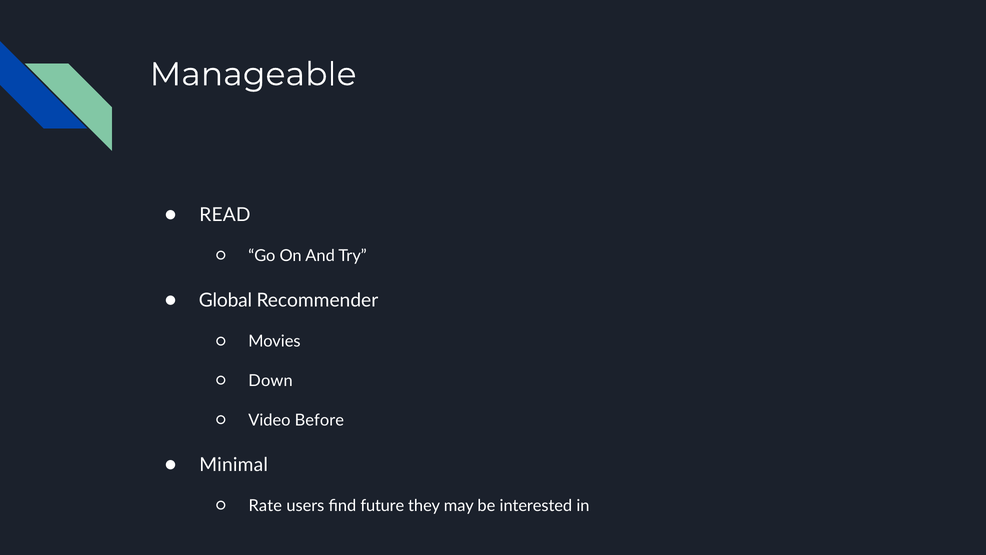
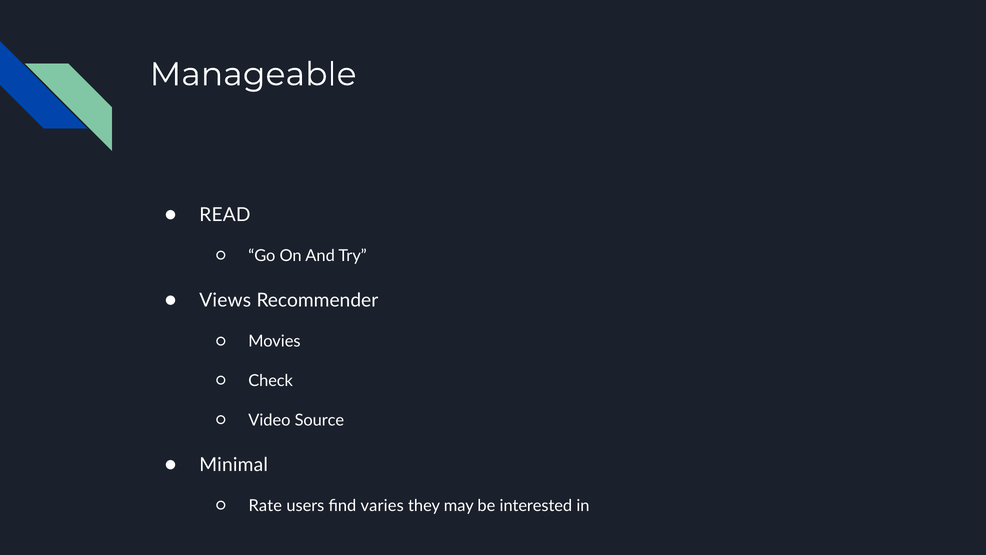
Global: Global -> Views
Down: Down -> Check
Before: Before -> Source
future: future -> varies
